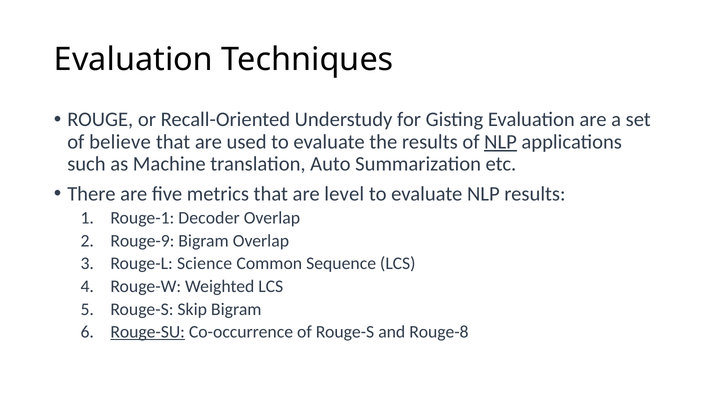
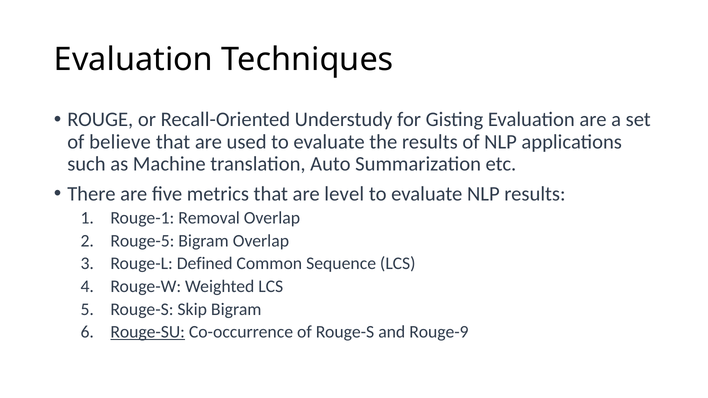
NLP at (501, 142) underline: present -> none
Decoder: Decoder -> Removal
Rouge-9: Rouge-9 -> Rouge-5
Science: Science -> Defined
Rouge-8: Rouge-8 -> Rouge-9
